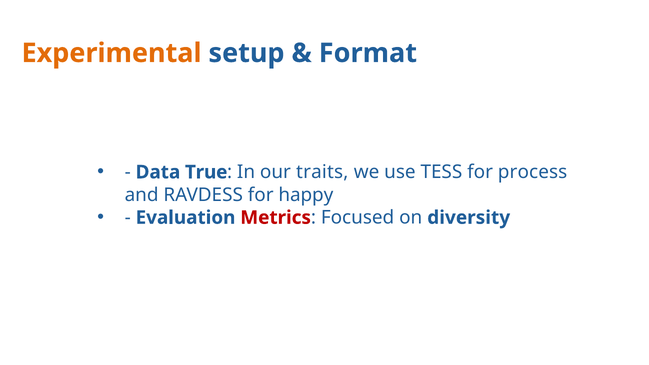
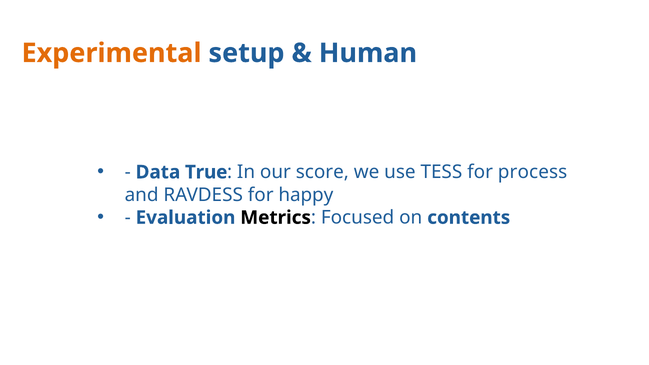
Format: Format -> Human
traits: traits -> score
Metrics colour: red -> black
diversity: diversity -> contents
